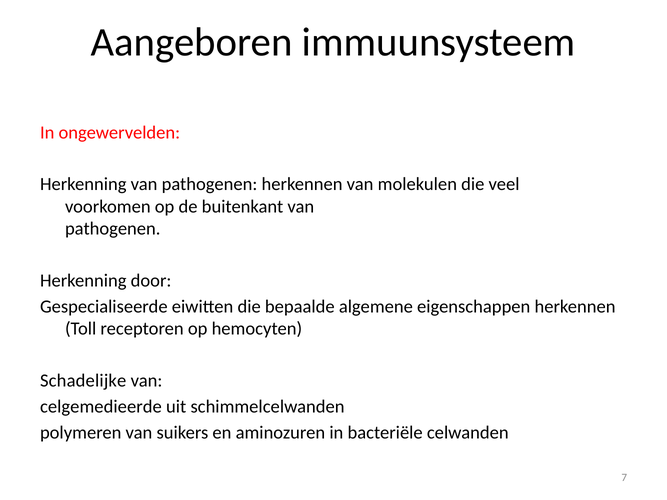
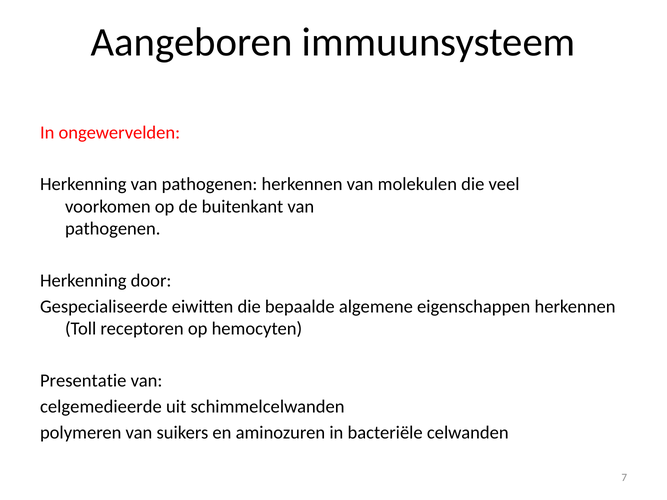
Schadelijke: Schadelijke -> Presentatie
